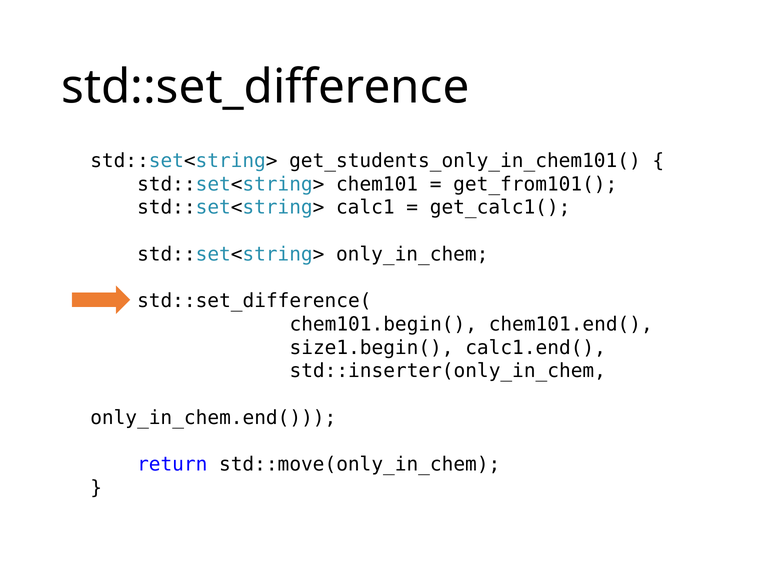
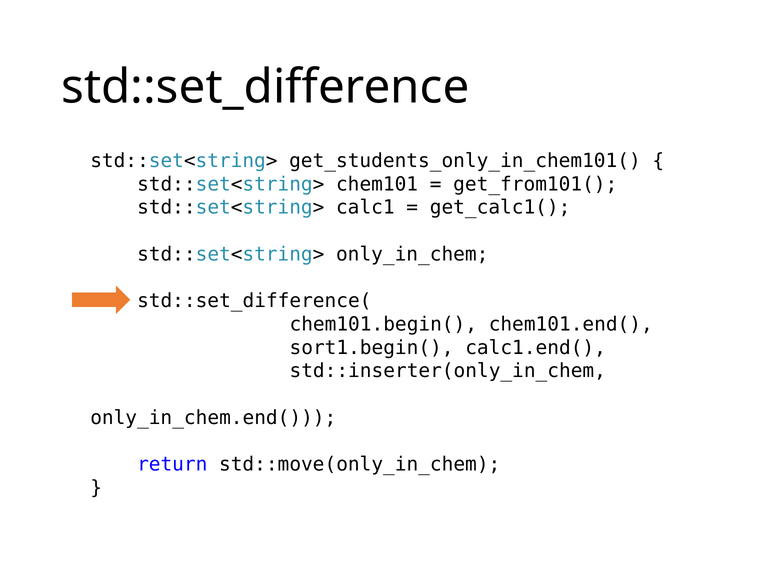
size1.begin(: size1.begin( -> sort1.begin(
